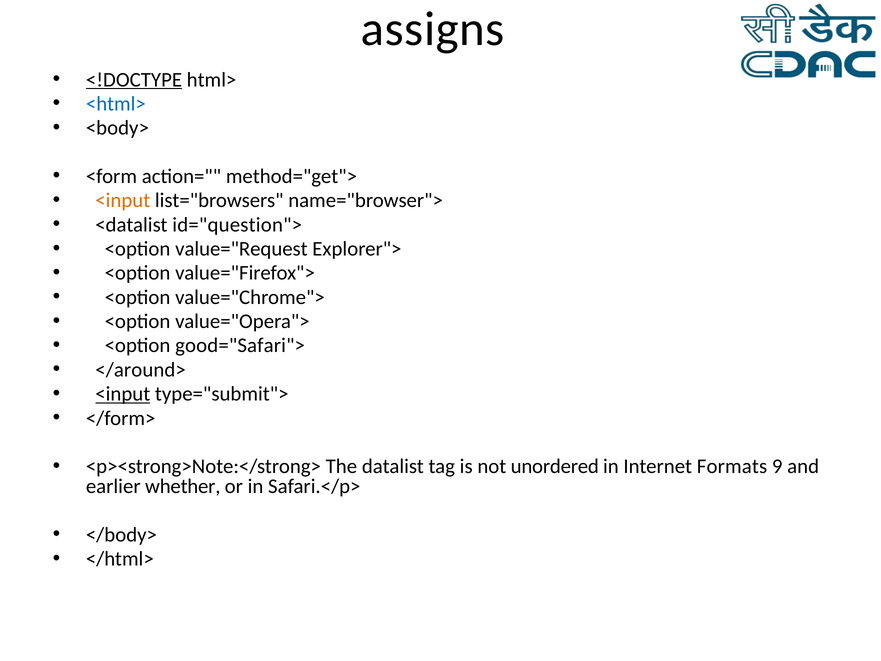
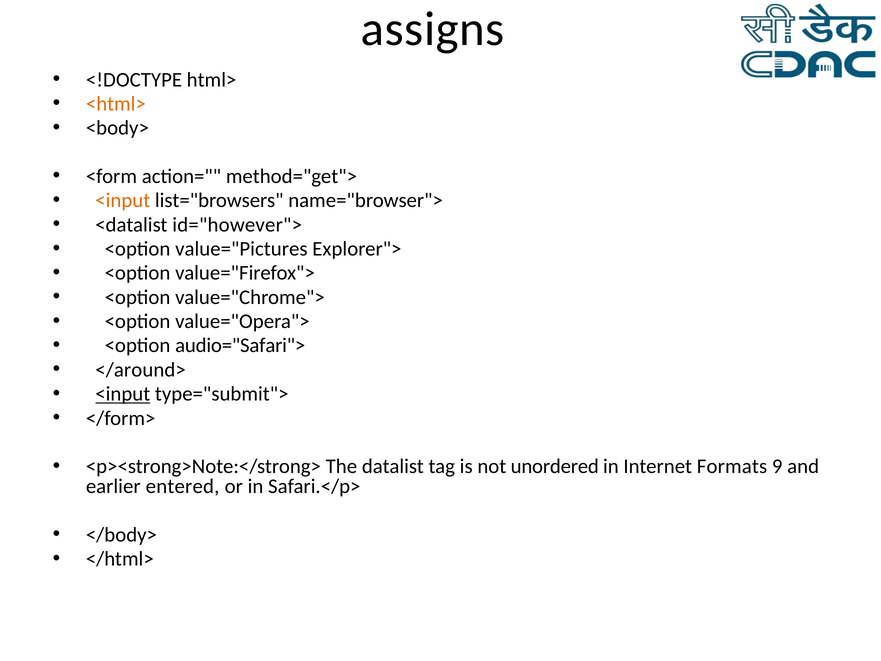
<!DOCTYPE underline: present -> none
<html> colour: blue -> orange
id="question">: id="question"> -> id="however">
value="Request: value="Request -> value="Pictures
good="Safari">: good="Safari"> -> audio="Safari">
whether: whether -> entered
